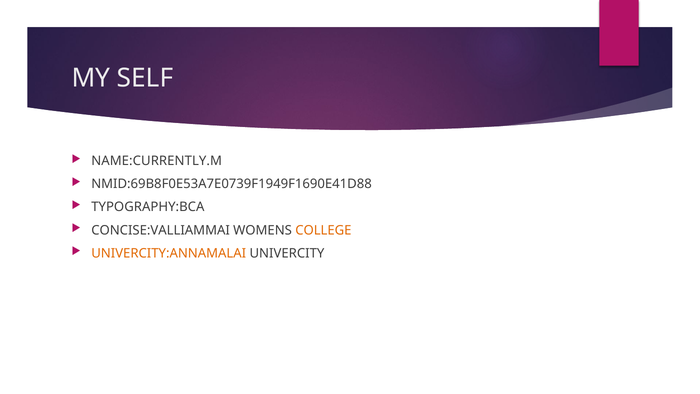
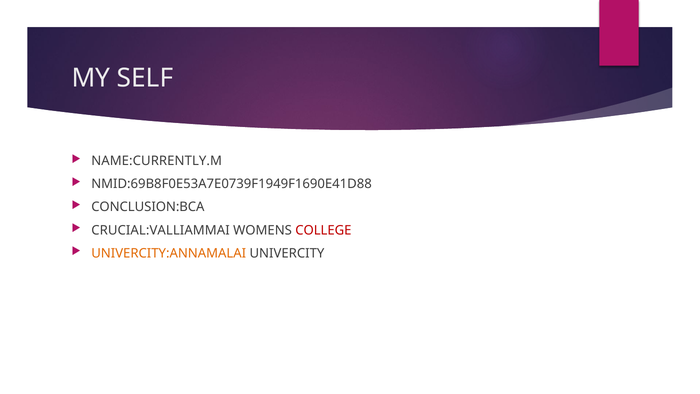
TYPOGRAPHY:BCA: TYPOGRAPHY:BCA -> CONCLUSION:BCA
CONCISE:VALLIAMMAI: CONCISE:VALLIAMMAI -> CRUCIAL:VALLIAMMAI
COLLEGE colour: orange -> red
